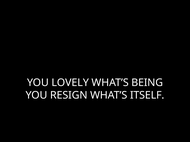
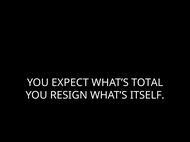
LOVELY: LOVELY -> EXPECT
BEING: BEING -> TOTAL
